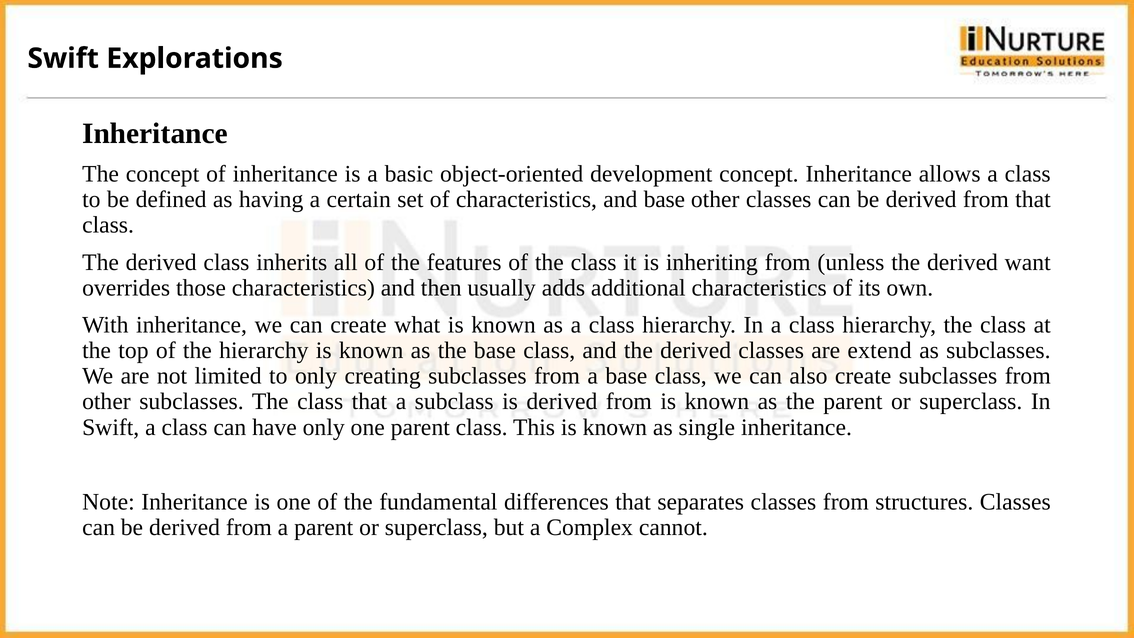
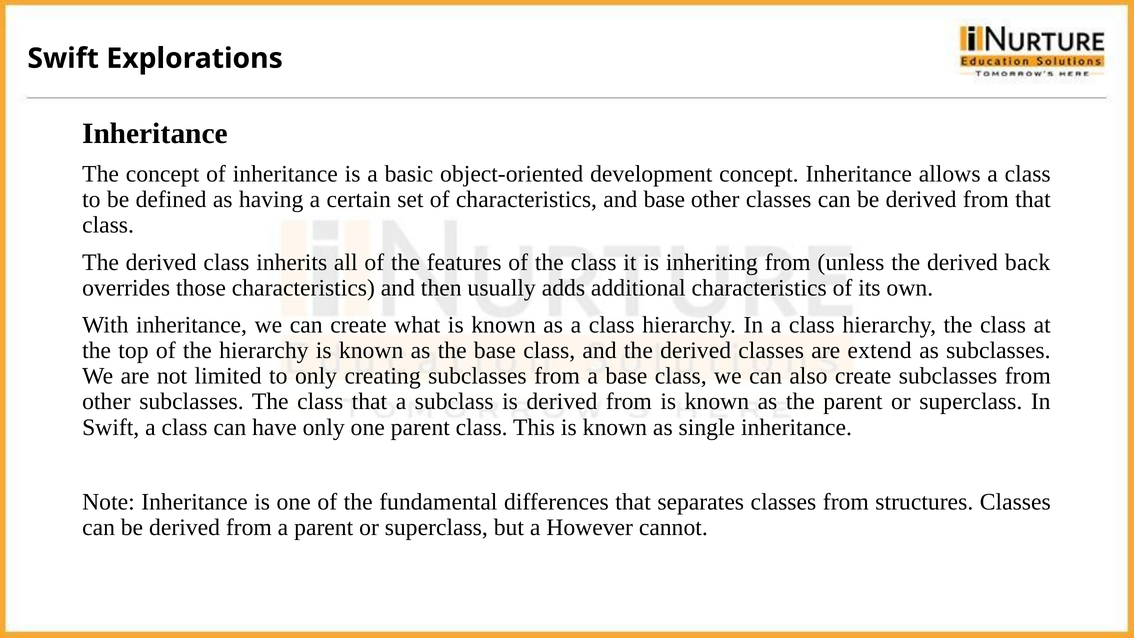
want: want -> back
Complex: Complex -> However
